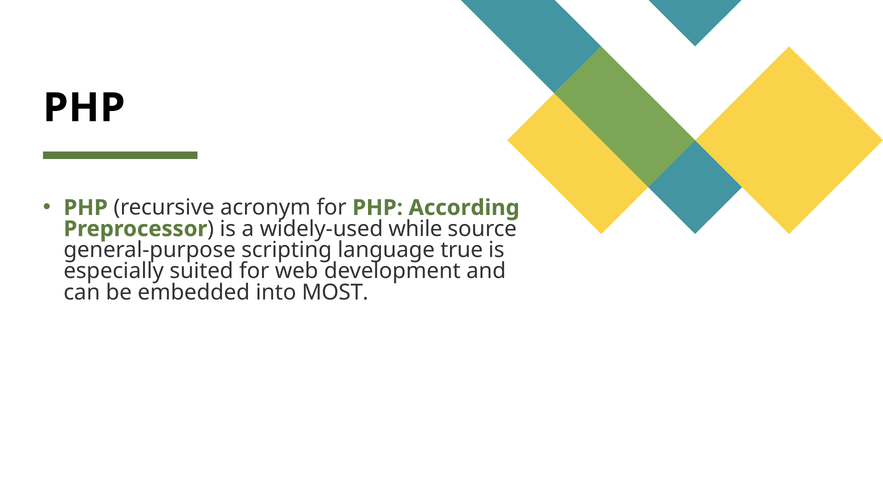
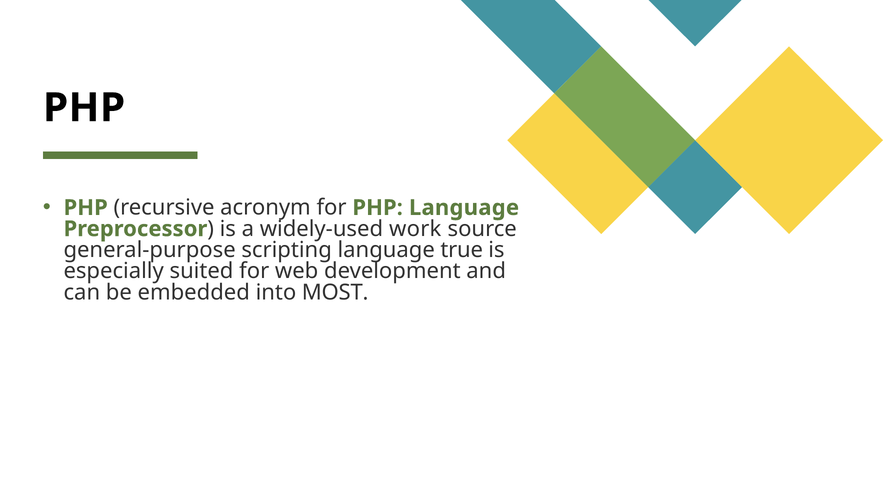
PHP According: According -> Language
while: while -> work
